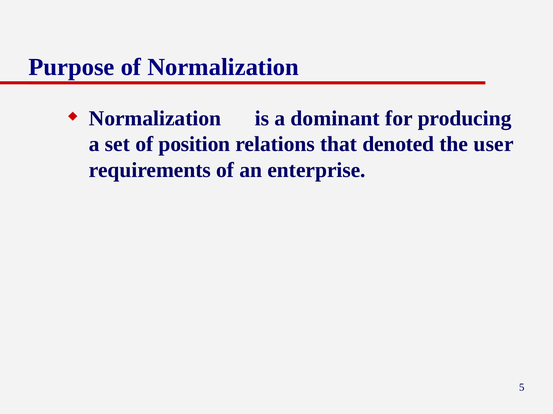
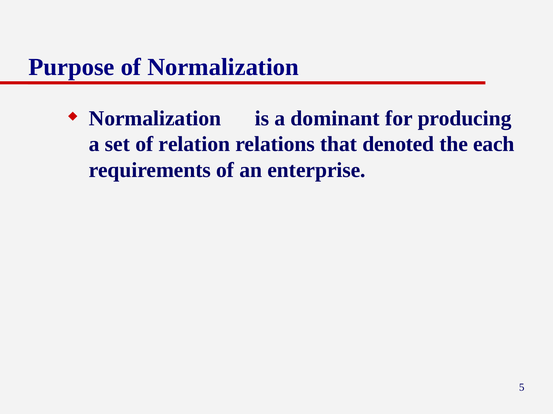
position: position -> relation
user: user -> each
